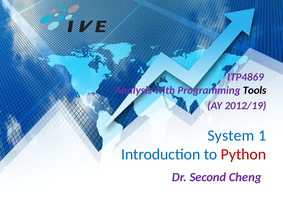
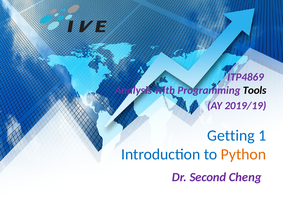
2012/19: 2012/19 -> 2019/19
System: System -> Getting
Python colour: red -> orange
